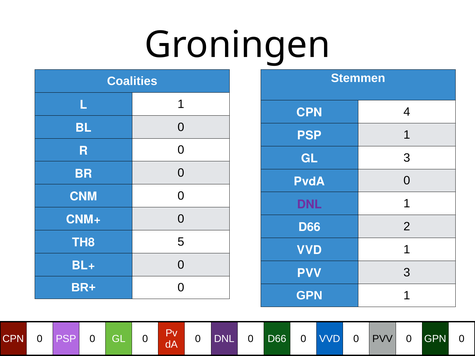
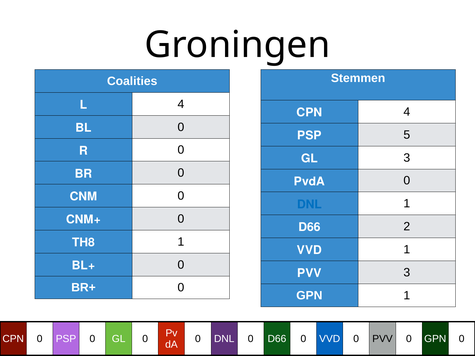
L 1: 1 -> 4
PSP 1: 1 -> 5
DNL at (309, 205) colour: purple -> blue
TH8 5: 5 -> 1
